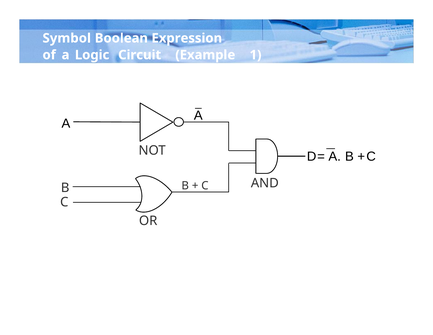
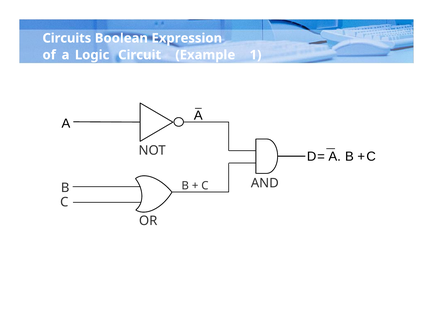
Symbol: Symbol -> Circuits
